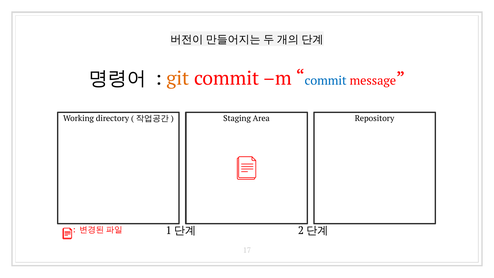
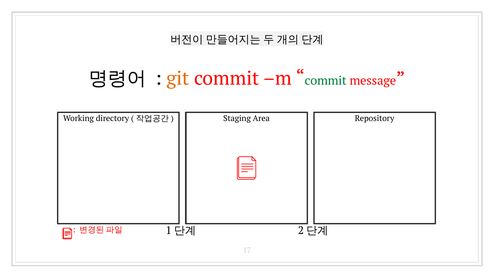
commit at (326, 81) colour: blue -> green
